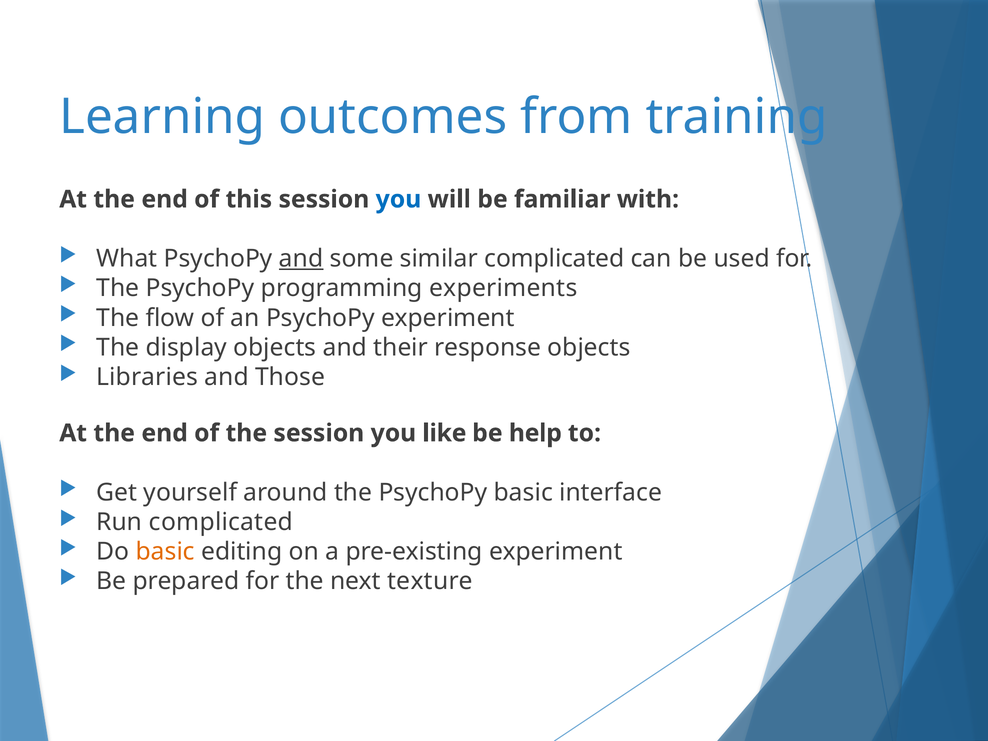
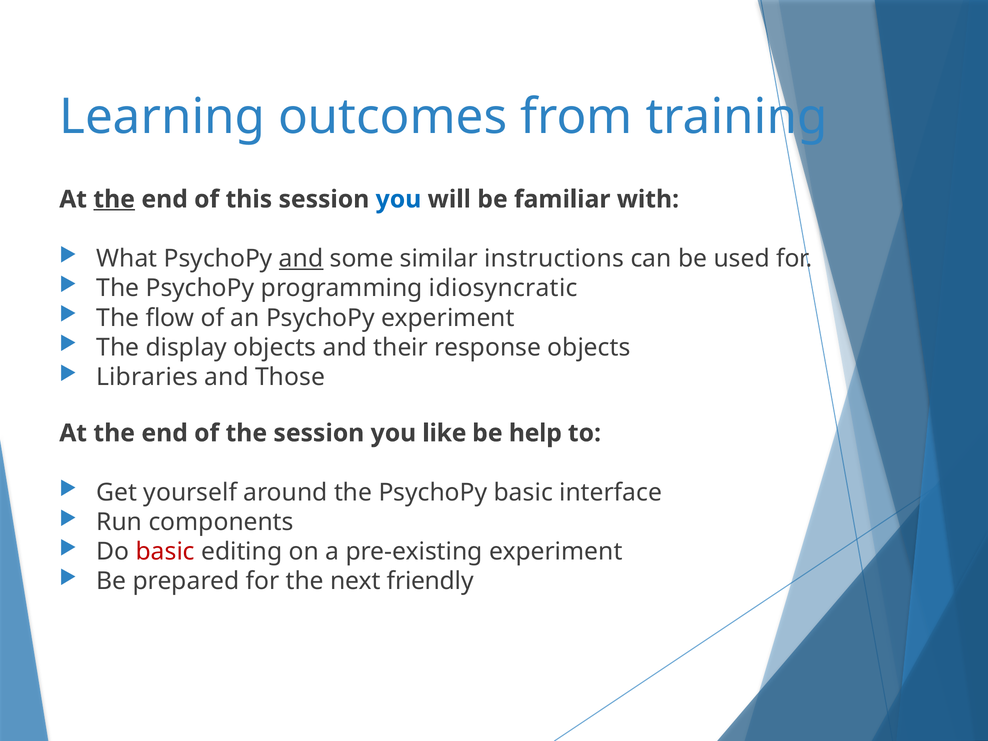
the at (114, 199) underline: none -> present
similar complicated: complicated -> instructions
experiments: experiments -> idiosyncratic
Run complicated: complicated -> components
basic at (165, 552) colour: orange -> red
texture: texture -> friendly
